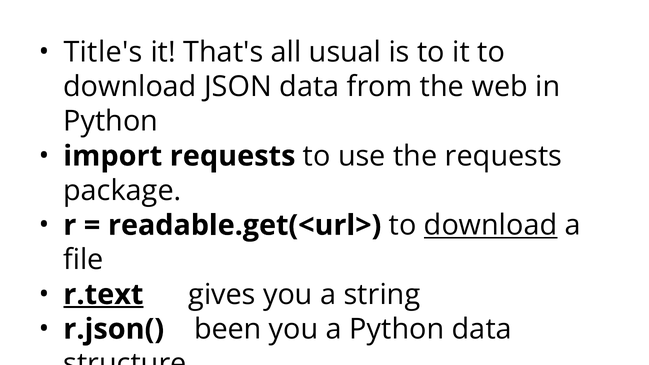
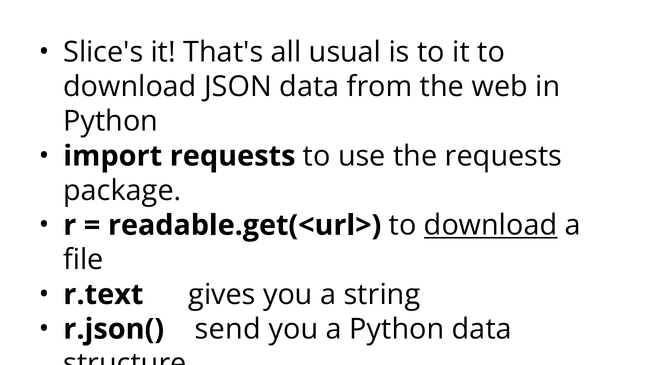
Title's: Title's -> Slice's
r.text underline: present -> none
been: been -> send
